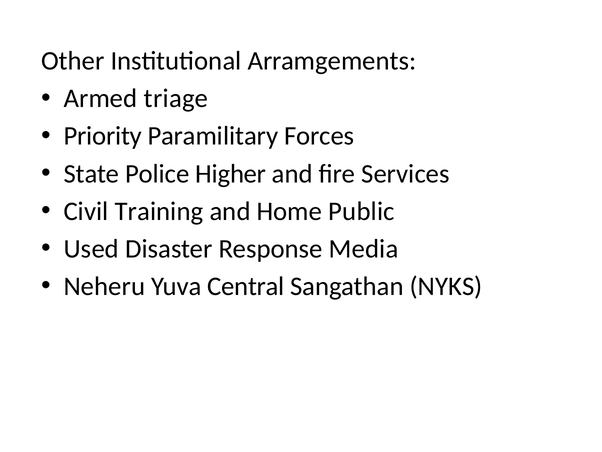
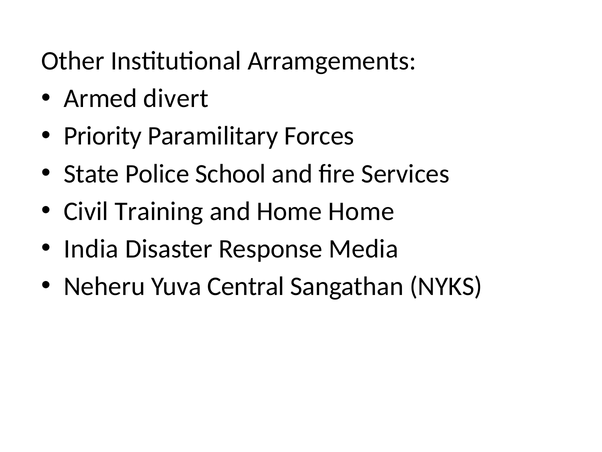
triage: triage -> divert
Higher: Higher -> School
Home Public: Public -> Home
Used: Used -> India
